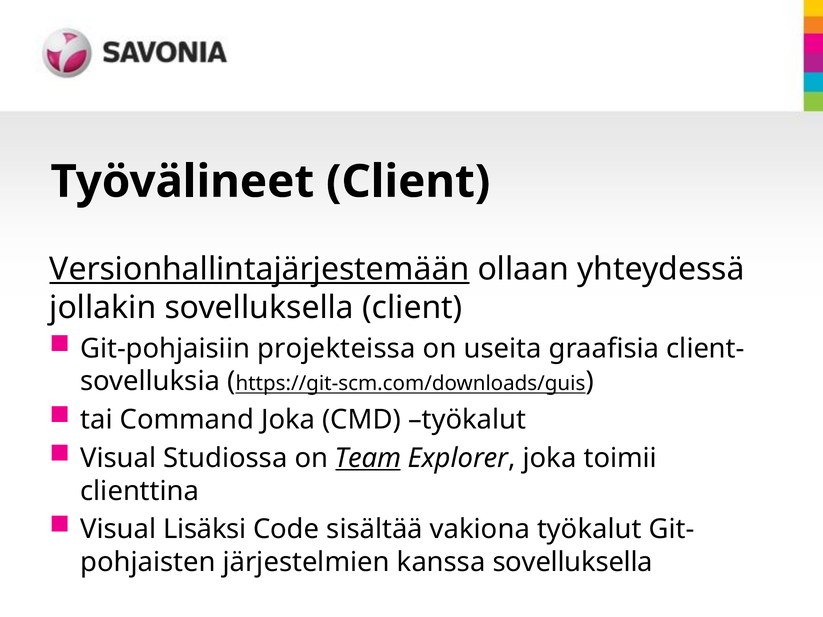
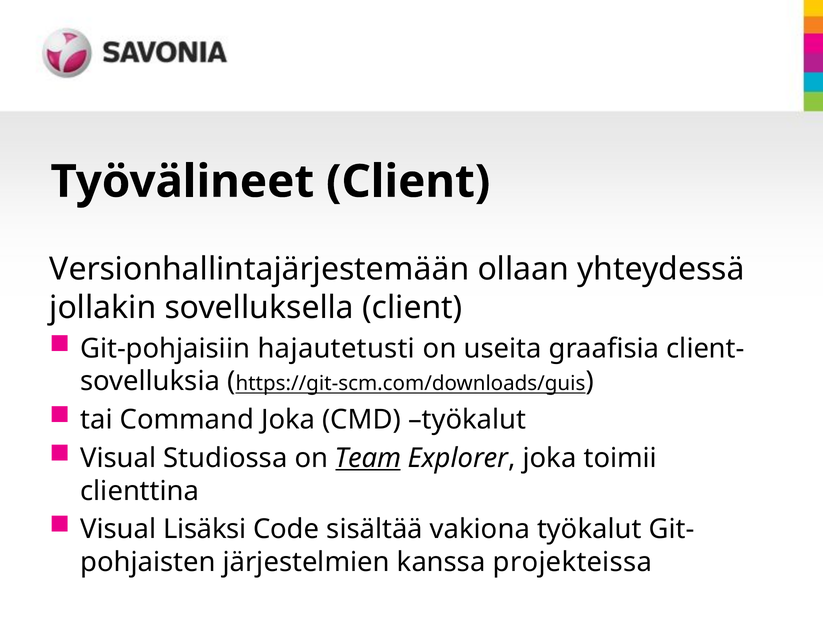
Versionhallintajärjestemään underline: present -> none
projekteissa: projekteissa -> hajautetusti
kanssa sovelluksella: sovelluksella -> projekteissa
